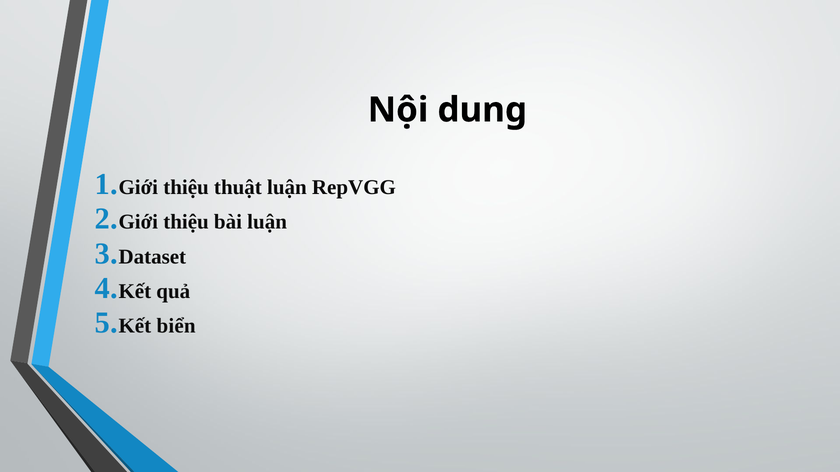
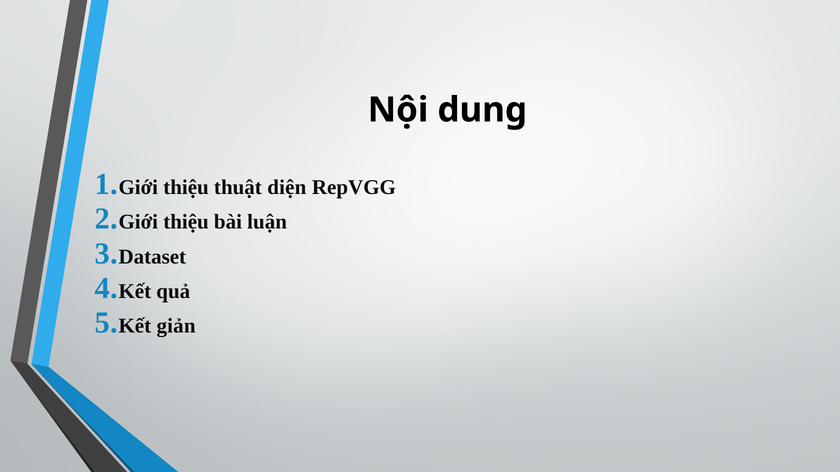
thuật luận: luận -> diện
biển: biển -> giản
